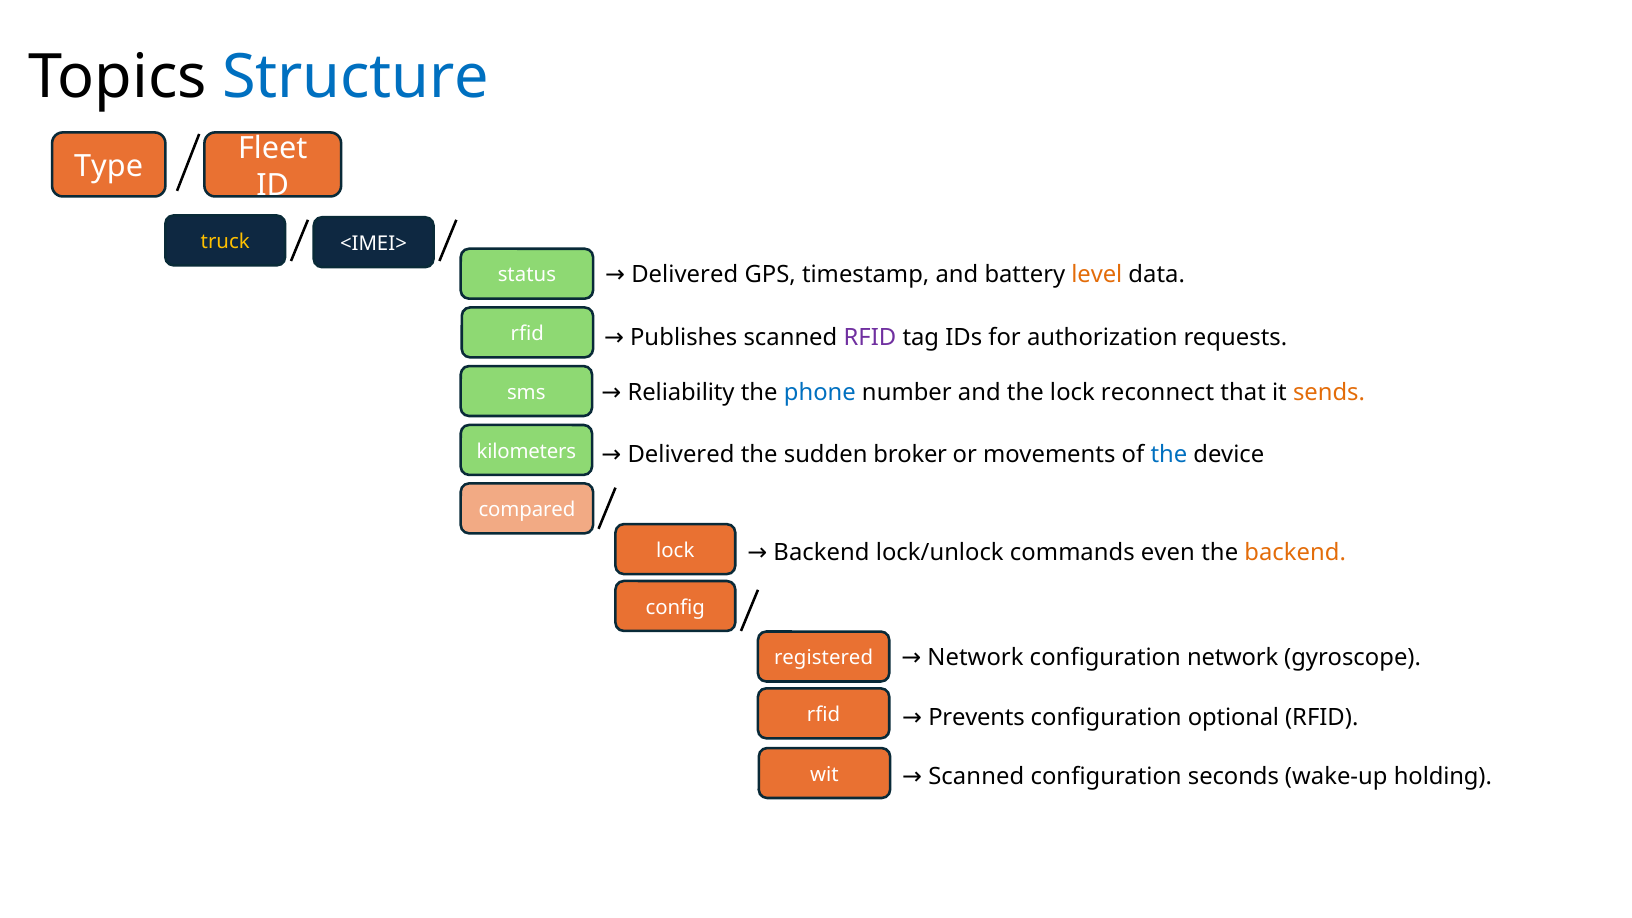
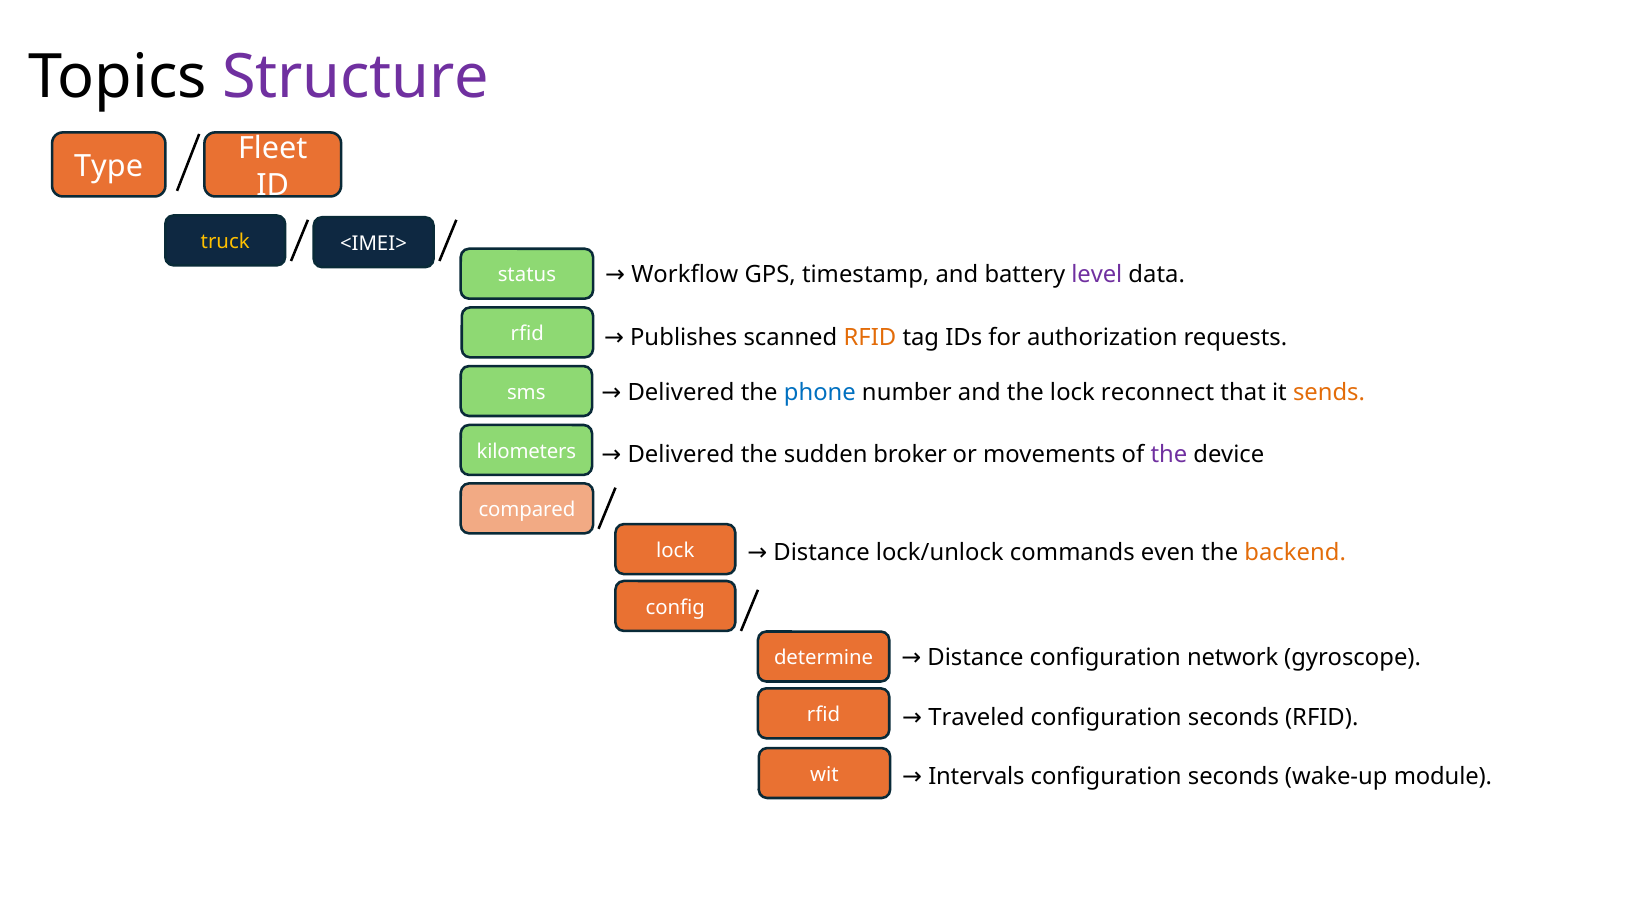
Structure colour: blue -> purple
Delivered at (685, 274): Delivered -> Workflow
level colour: orange -> purple
RFID at (870, 337) colour: purple -> orange
Reliability at (681, 393): Reliability -> Delivered
the at (1169, 454) colour: blue -> purple
Backend at (822, 553): Backend -> Distance
Network at (976, 657): Network -> Distance
registered: registered -> determine
Prevents: Prevents -> Traveled
optional at (1234, 718): optional -> seconds
Scanned at (976, 777): Scanned -> Intervals
holding: holding -> module
